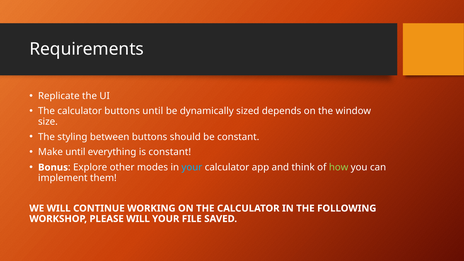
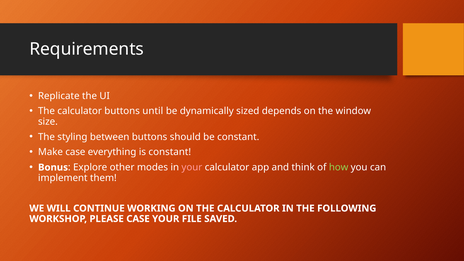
Make until: until -> case
your at (192, 167) colour: light blue -> pink
PLEASE WILL: WILL -> CASE
